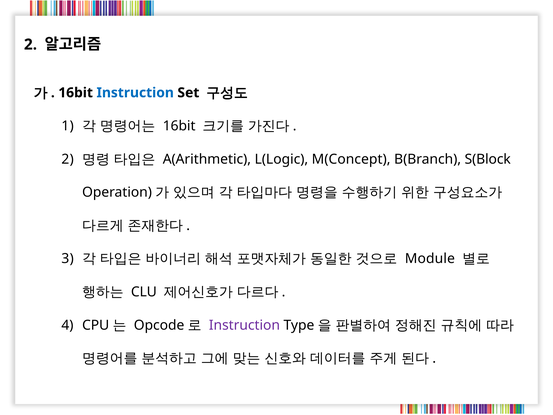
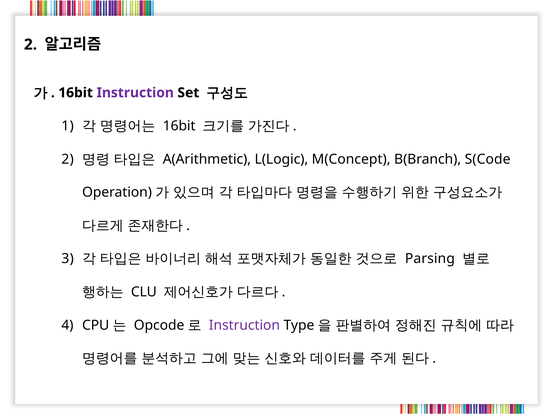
Instruction at (135, 93) colour: blue -> purple
S(Block: S(Block -> S(Code
Module: Module -> Parsing
